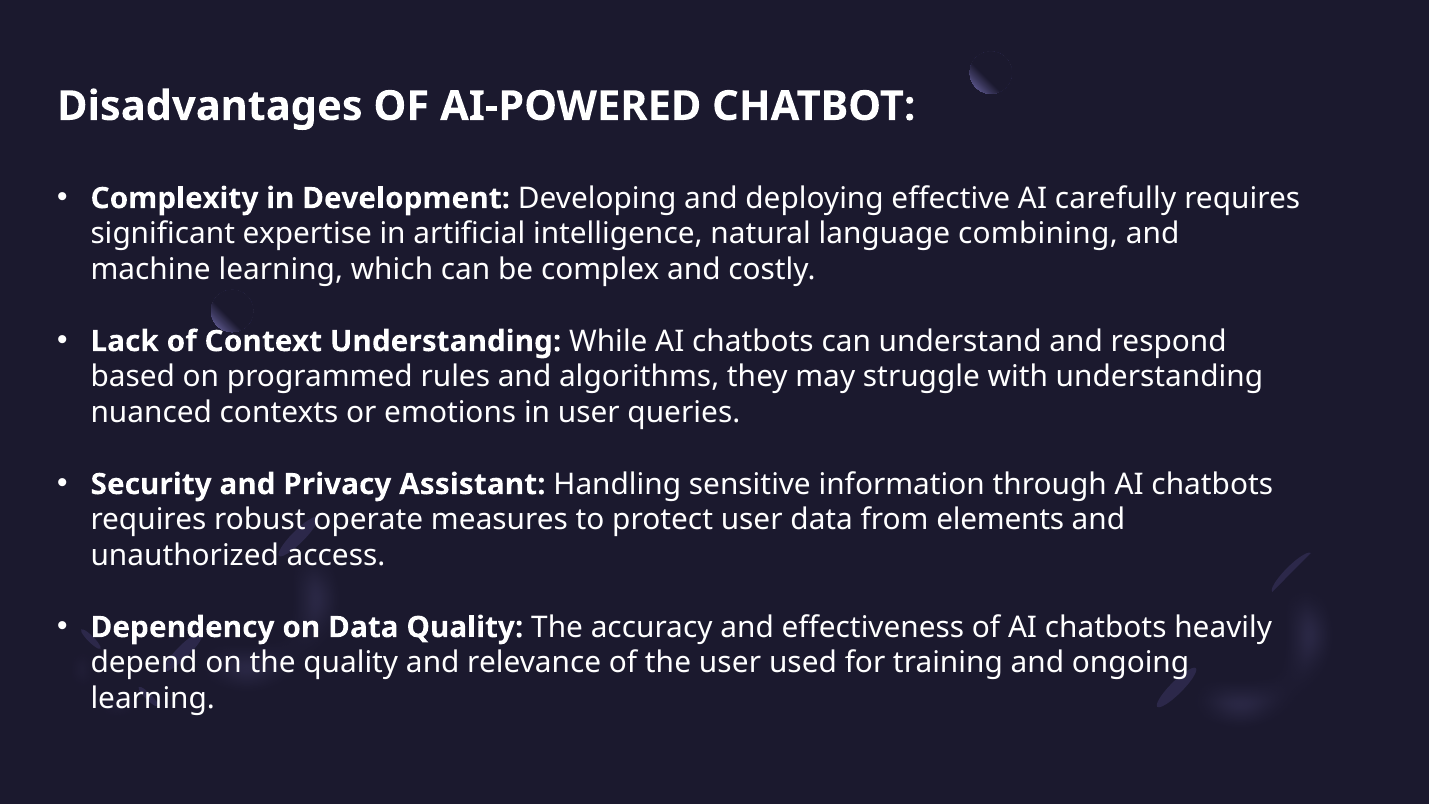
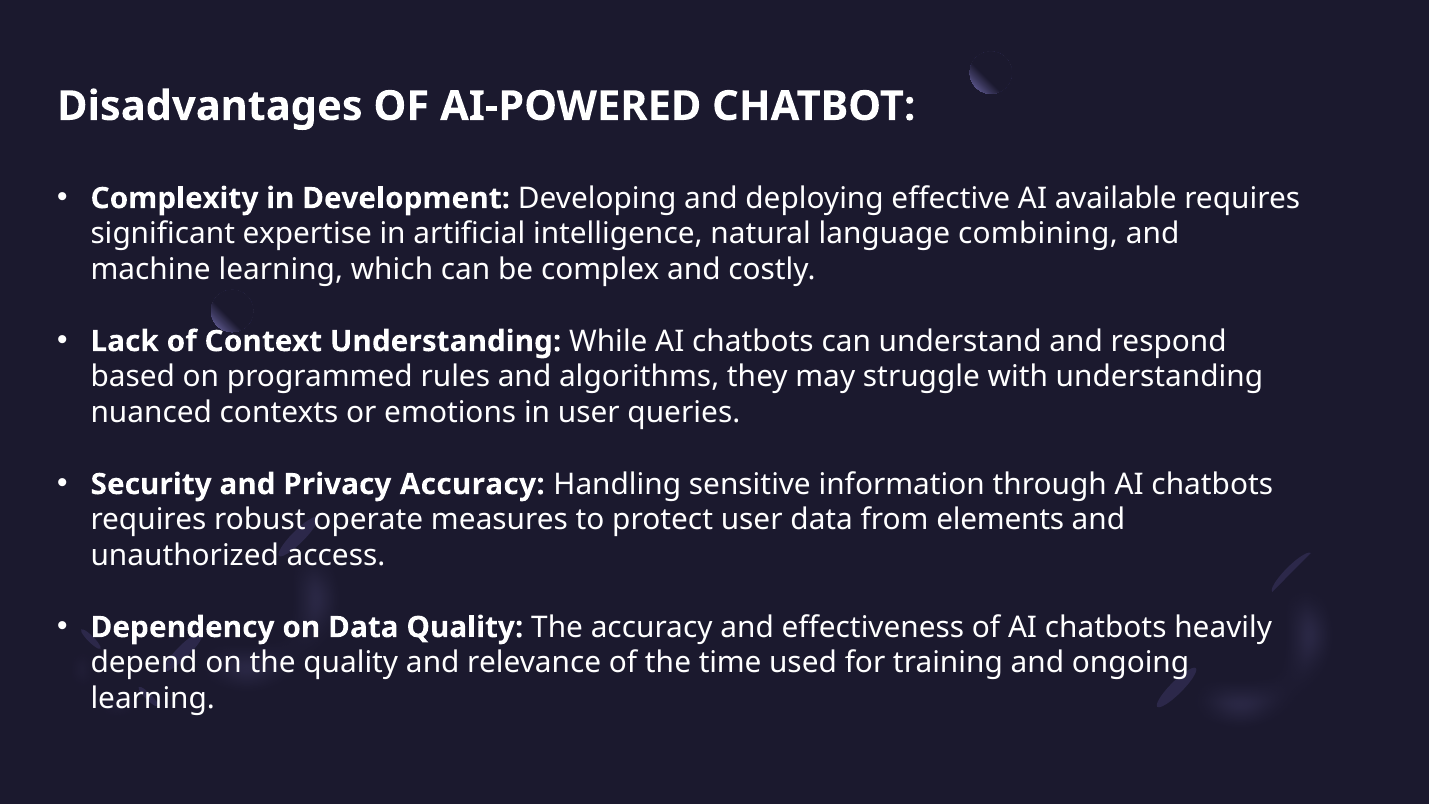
carefully: carefully -> available
Privacy Assistant: Assistant -> Accuracy
the user: user -> time
